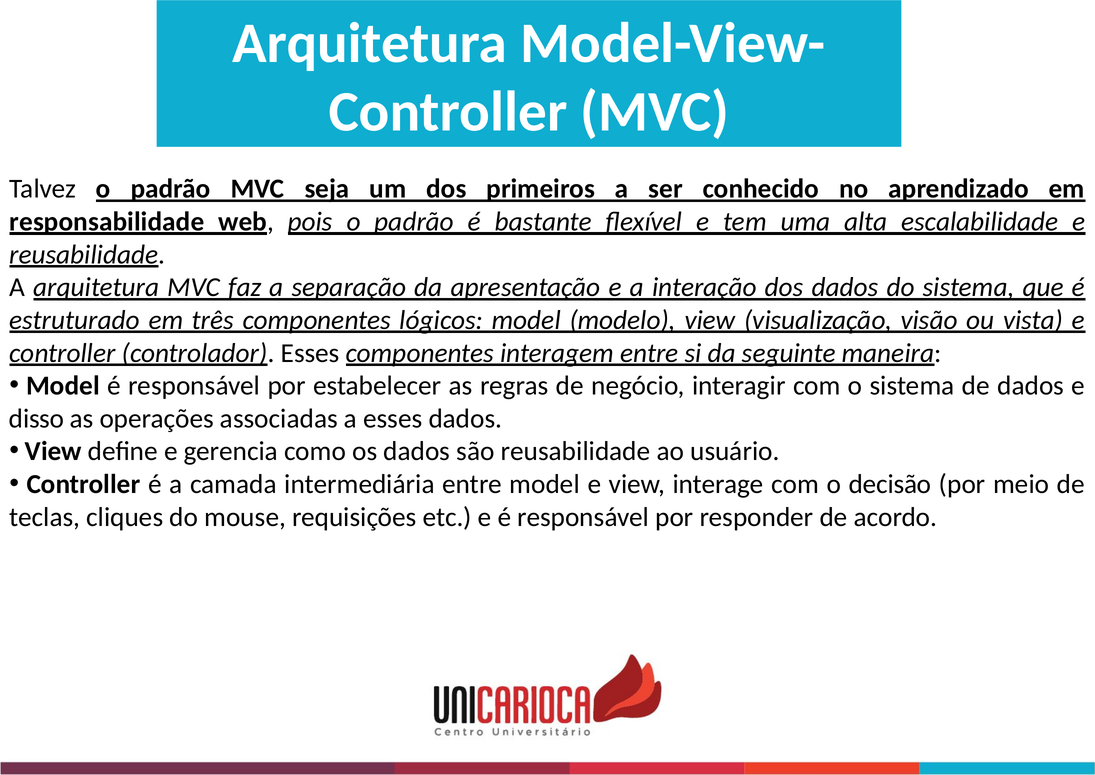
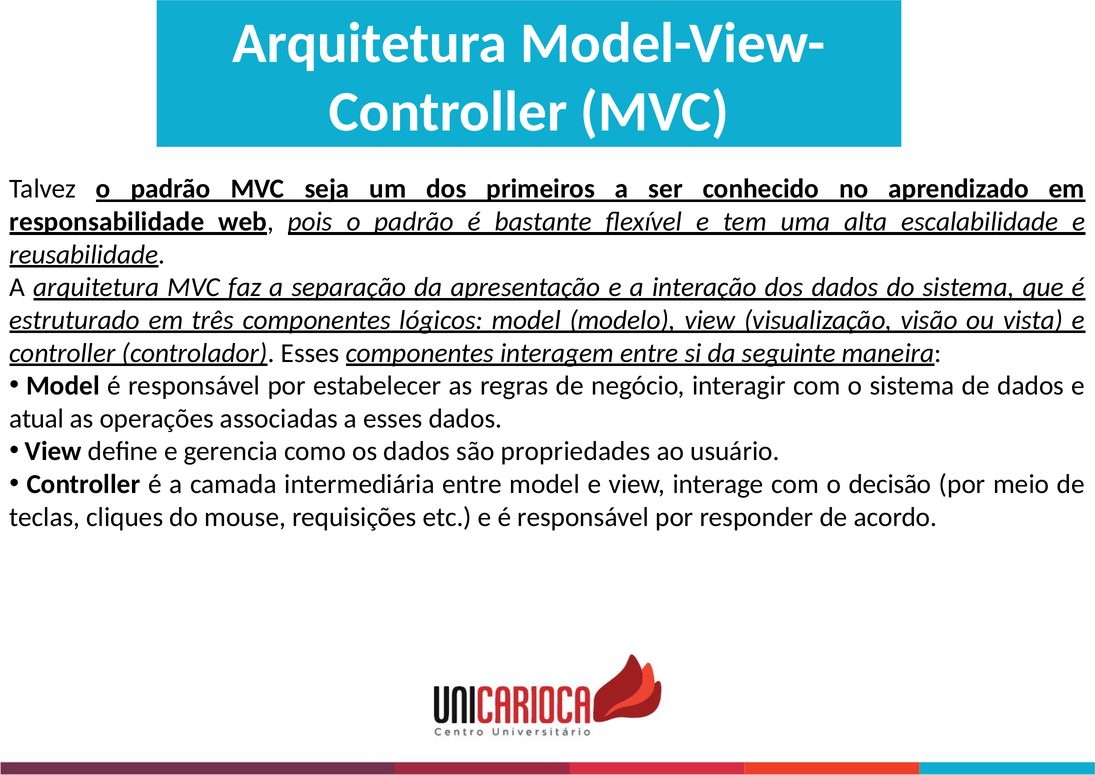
disso: disso -> atual
são reusabilidade: reusabilidade -> propriedades
